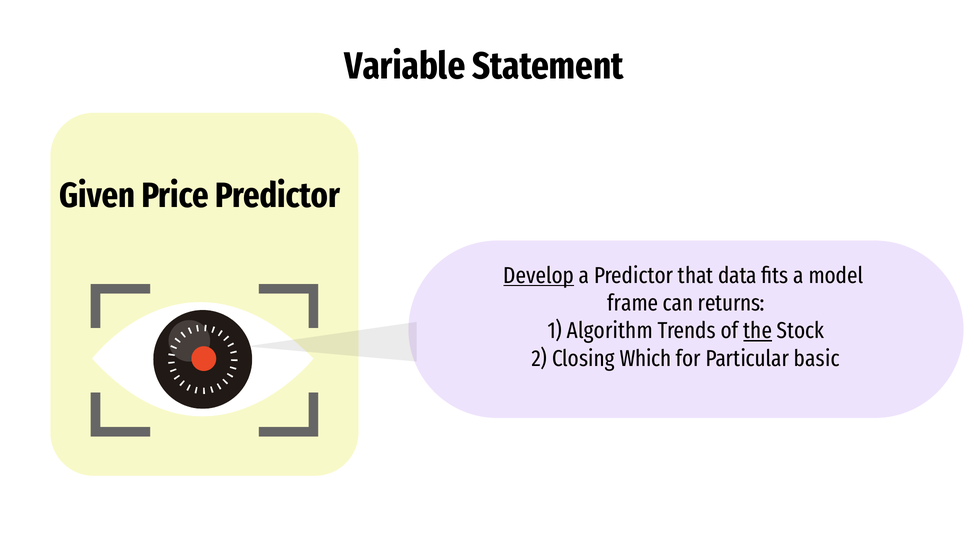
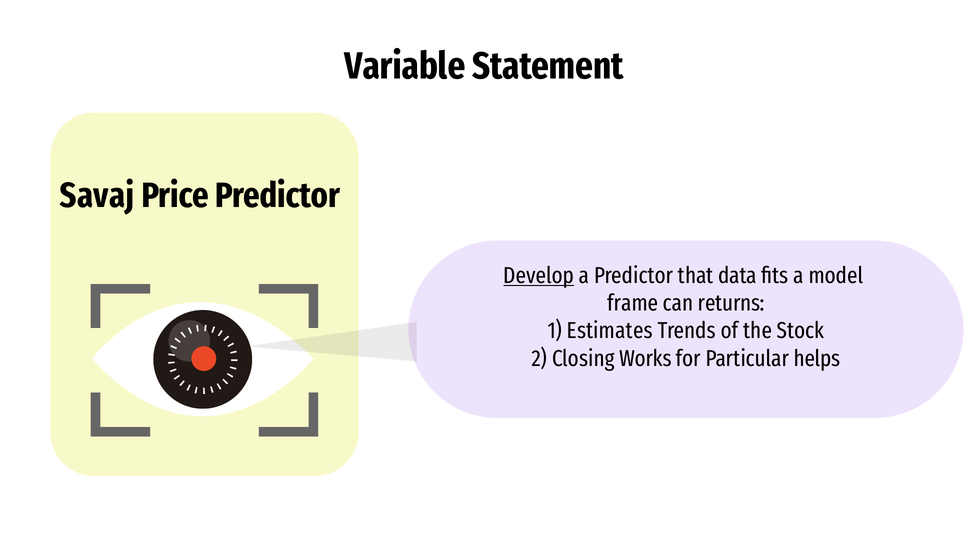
Given: Given -> Savaj
Algorithm: Algorithm -> Estimates
the underline: present -> none
Which: Which -> Works
basic: basic -> helps
